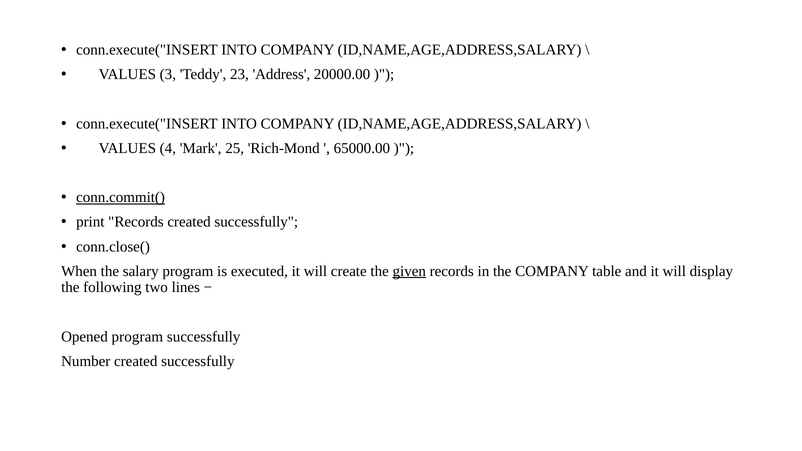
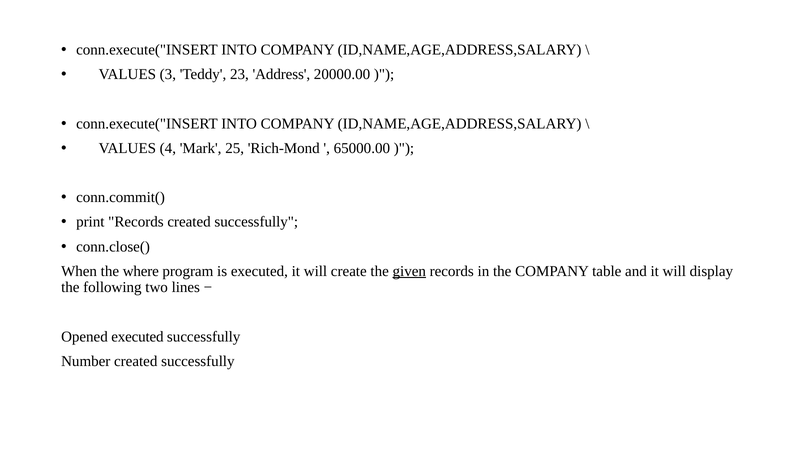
conn.commit( underline: present -> none
salary: salary -> where
Opened program: program -> executed
